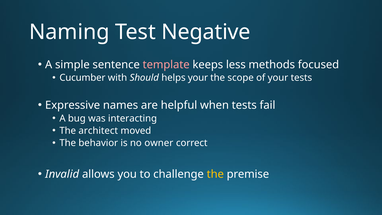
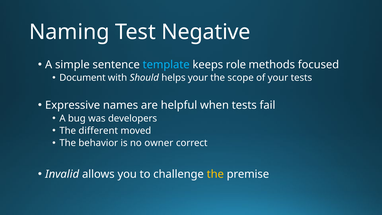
template colour: pink -> light blue
less: less -> role
Cucumber: Cucumber -> Document
interacting: interacting -> developers
architect: architect -> different
